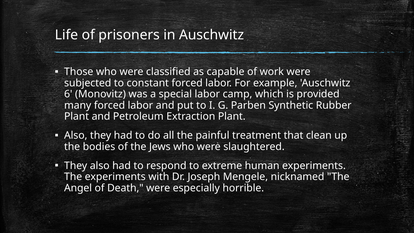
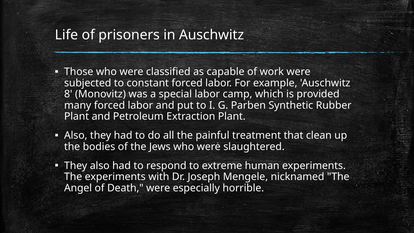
6: 6 -> 8
